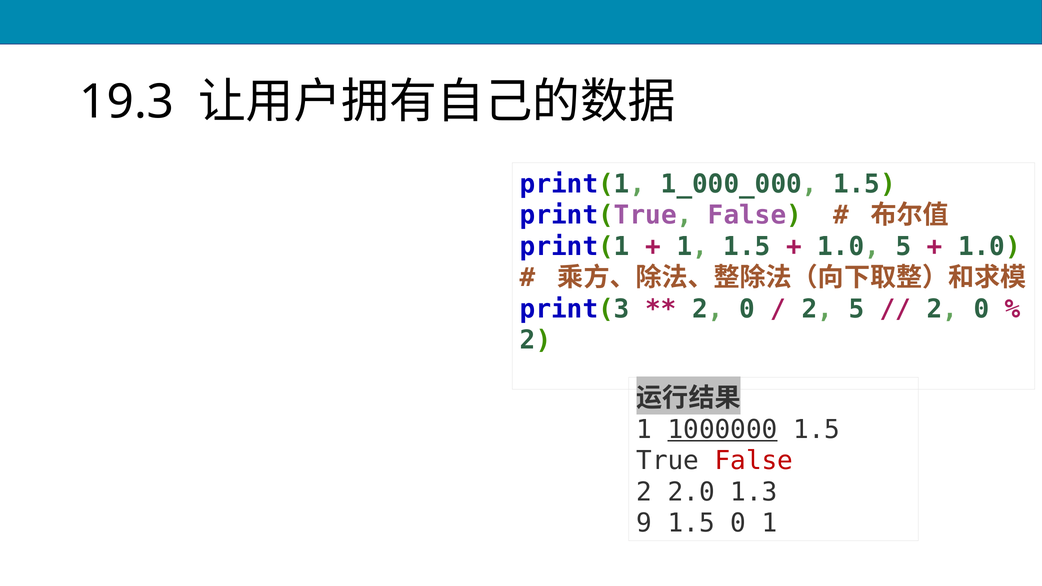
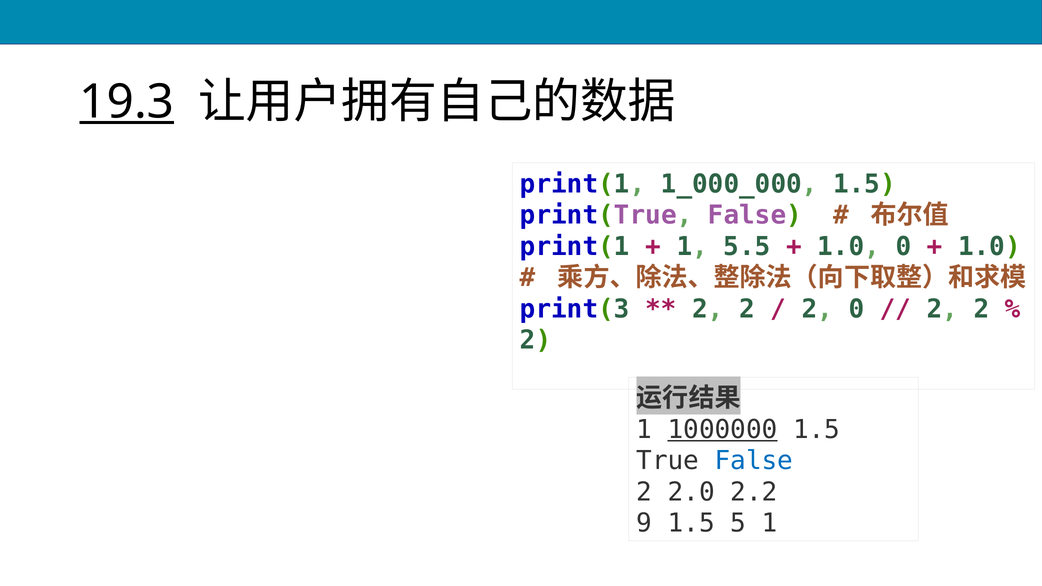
19.3 underline: none -> present
1 1.5: 1.5 -> 5.5
1.0 5: 5 -> 0
0 at (747, 309): 0 -> 2
2 5: 5 -> 0
0 at (982, 309): 0 -> 2
False at (754, 461) colour: red -> blue
1.3: 1.3 -> 2.2
1.5 0: 0 -> 5
